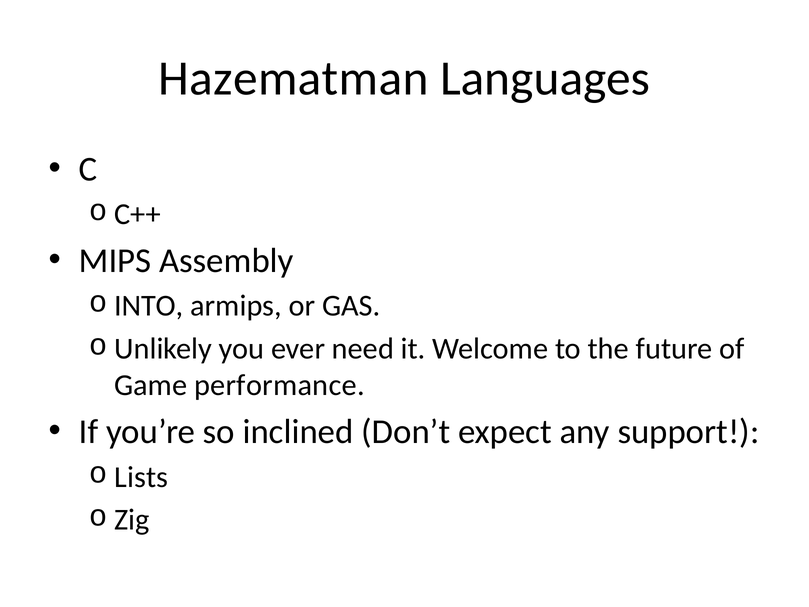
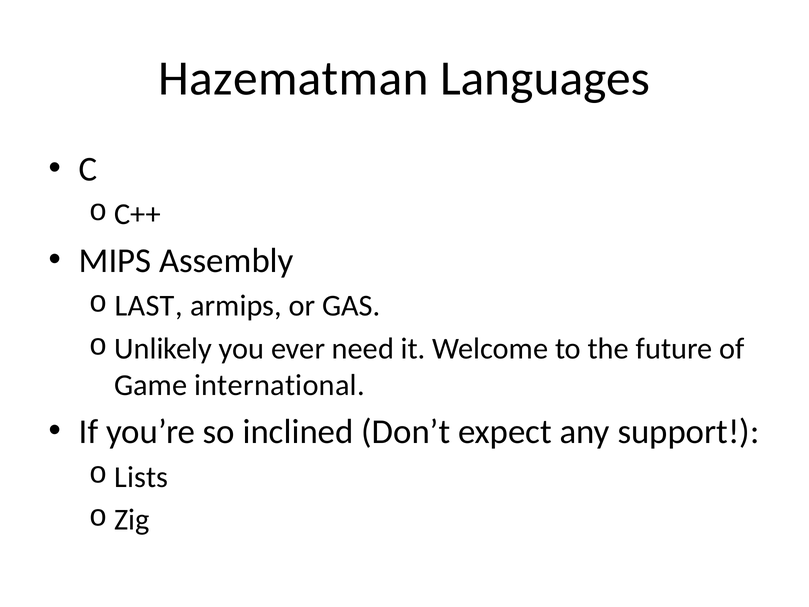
INTO: INTO -> LAST
performance: performance -> international
